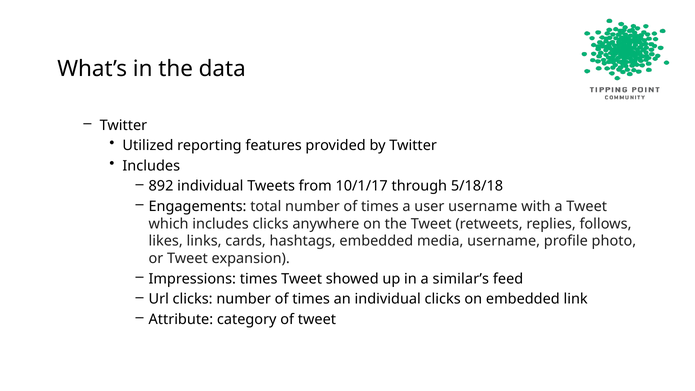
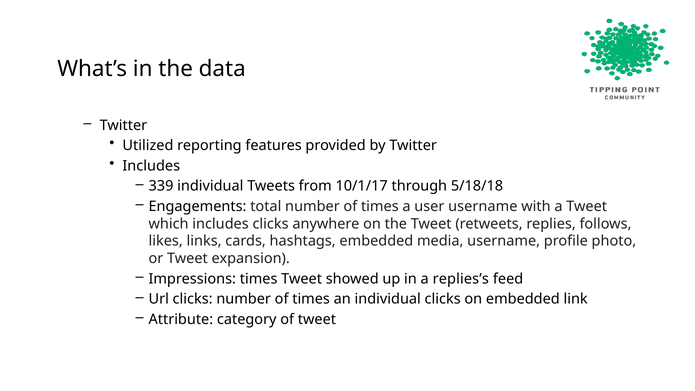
892: 892 -> 339
similar’s: similar’s -> replies’s
